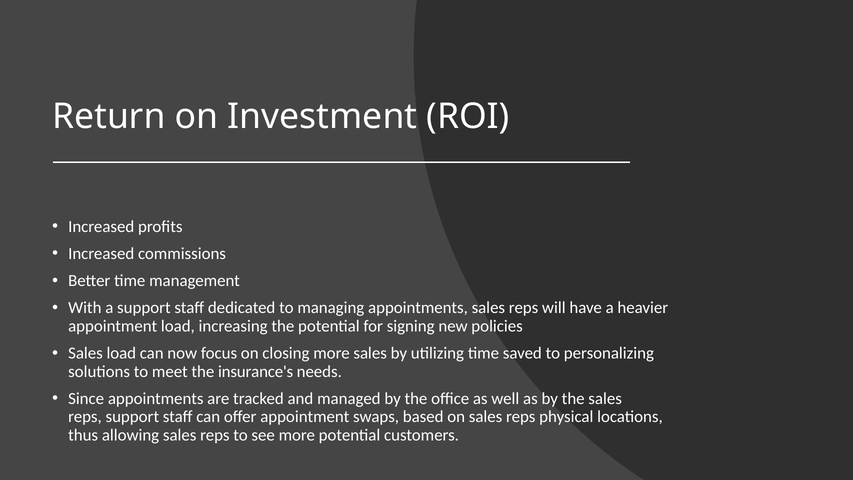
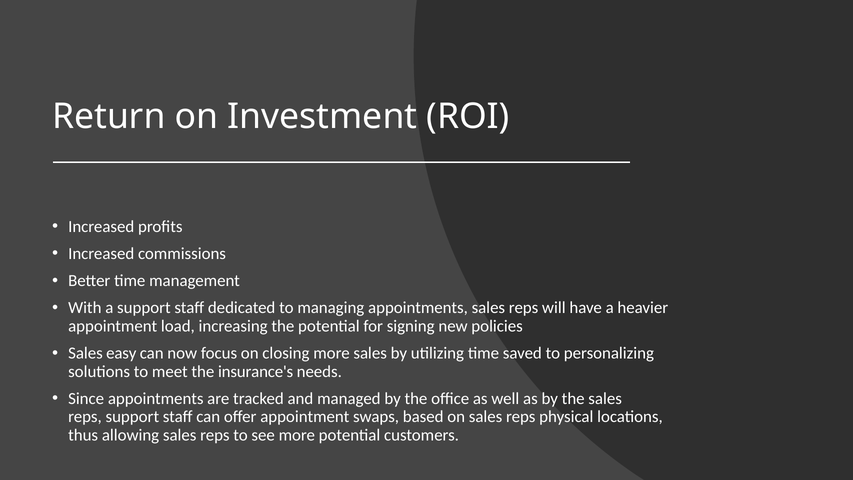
Sales load: load -> easy
